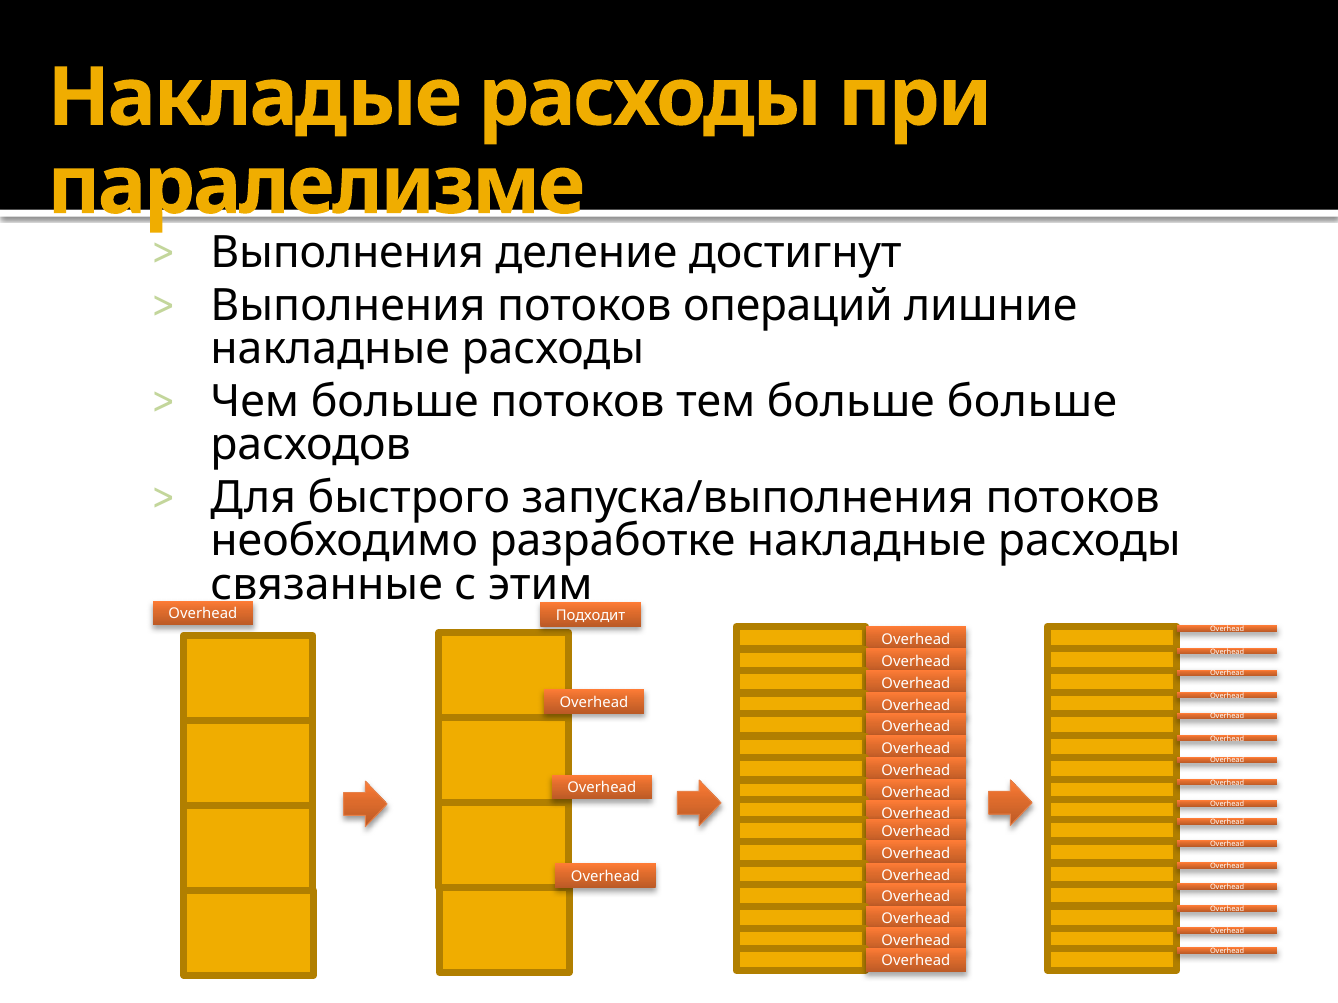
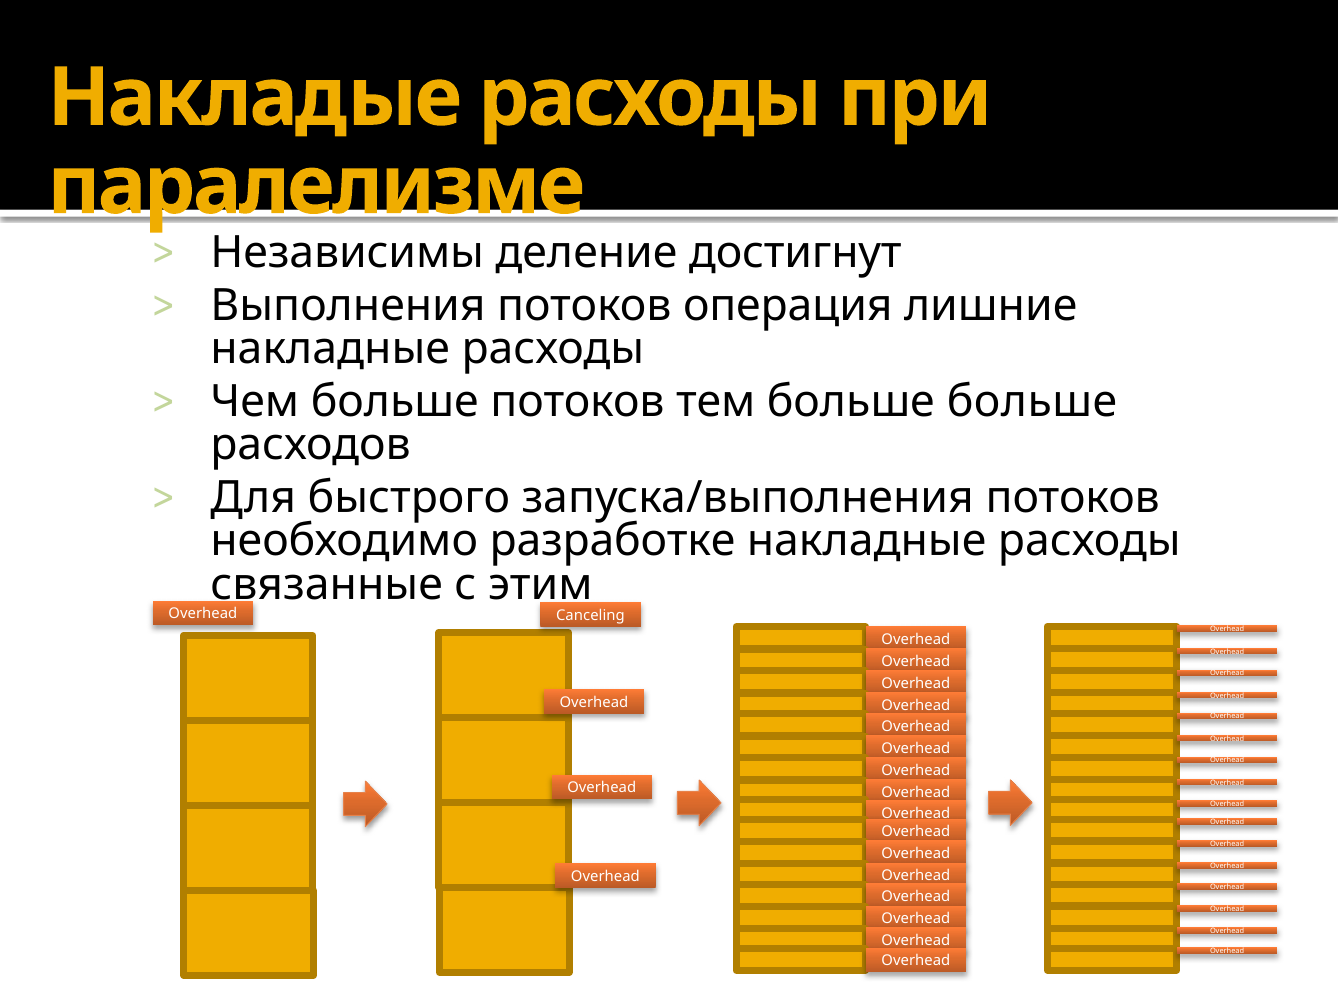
Выполнения at (347, 253): Выполнения -> Независимы
операций: операций -> операция
Подходит: Подходит -> Canceling
